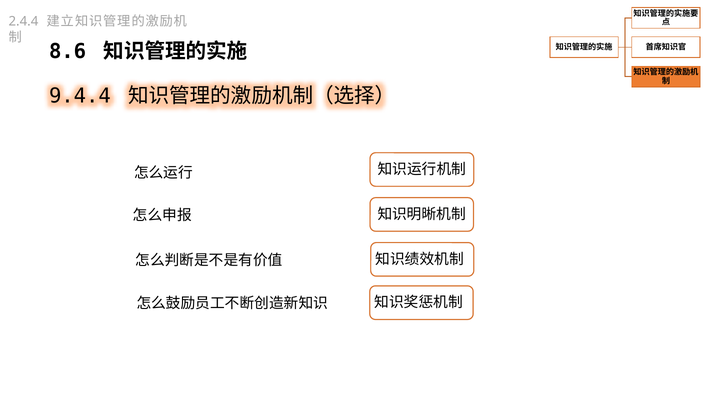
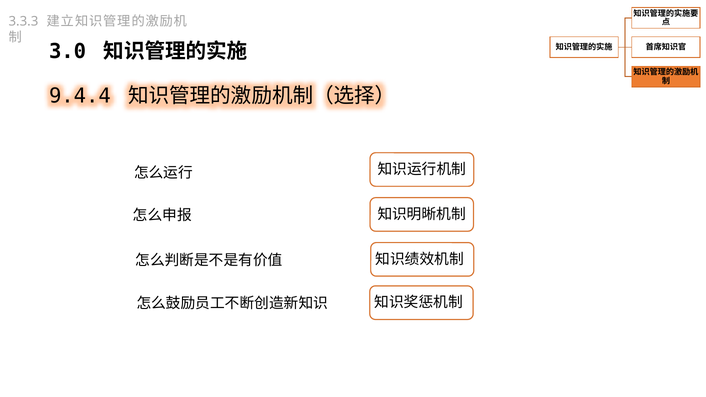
2.4.4: 2.4.4 -> 3.3.3
8.6: 8.6 -> 3.0
